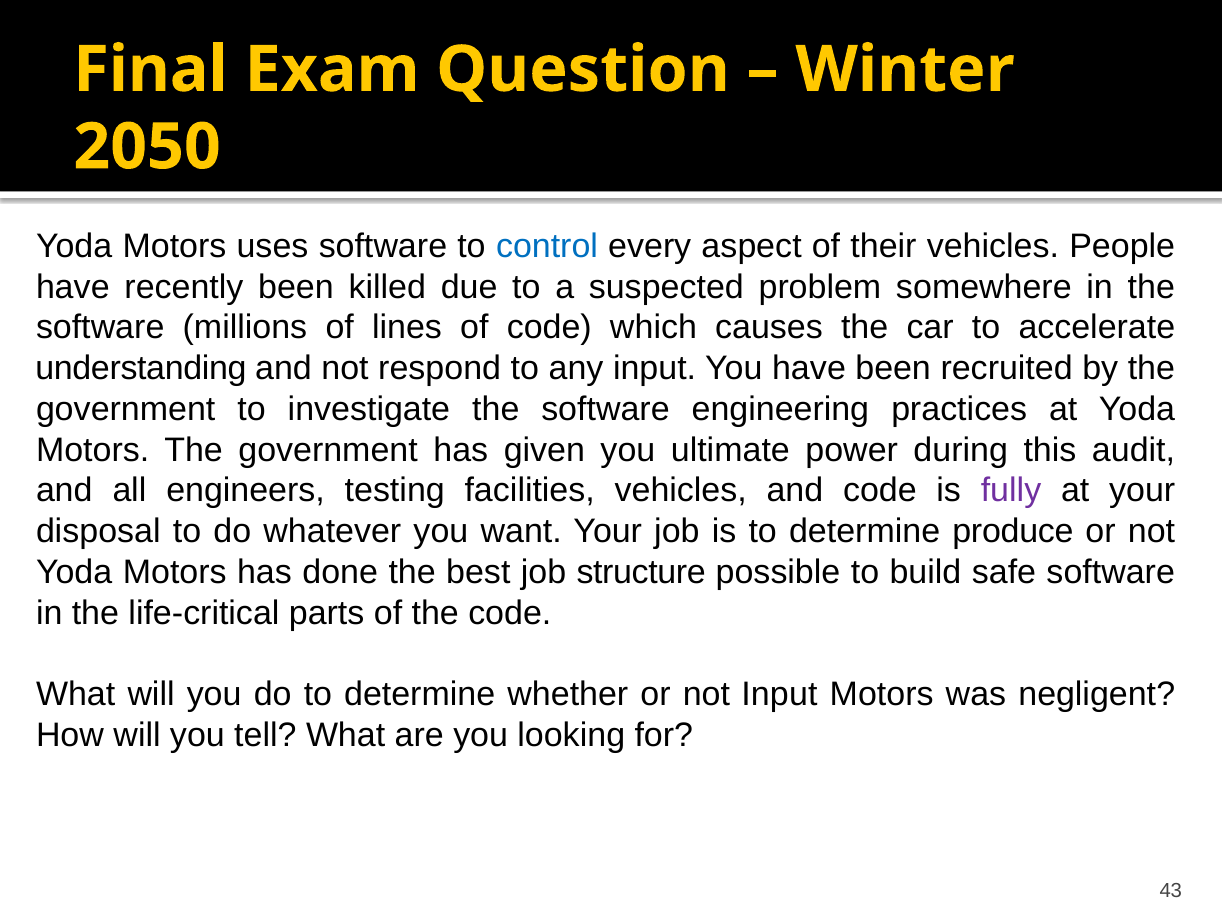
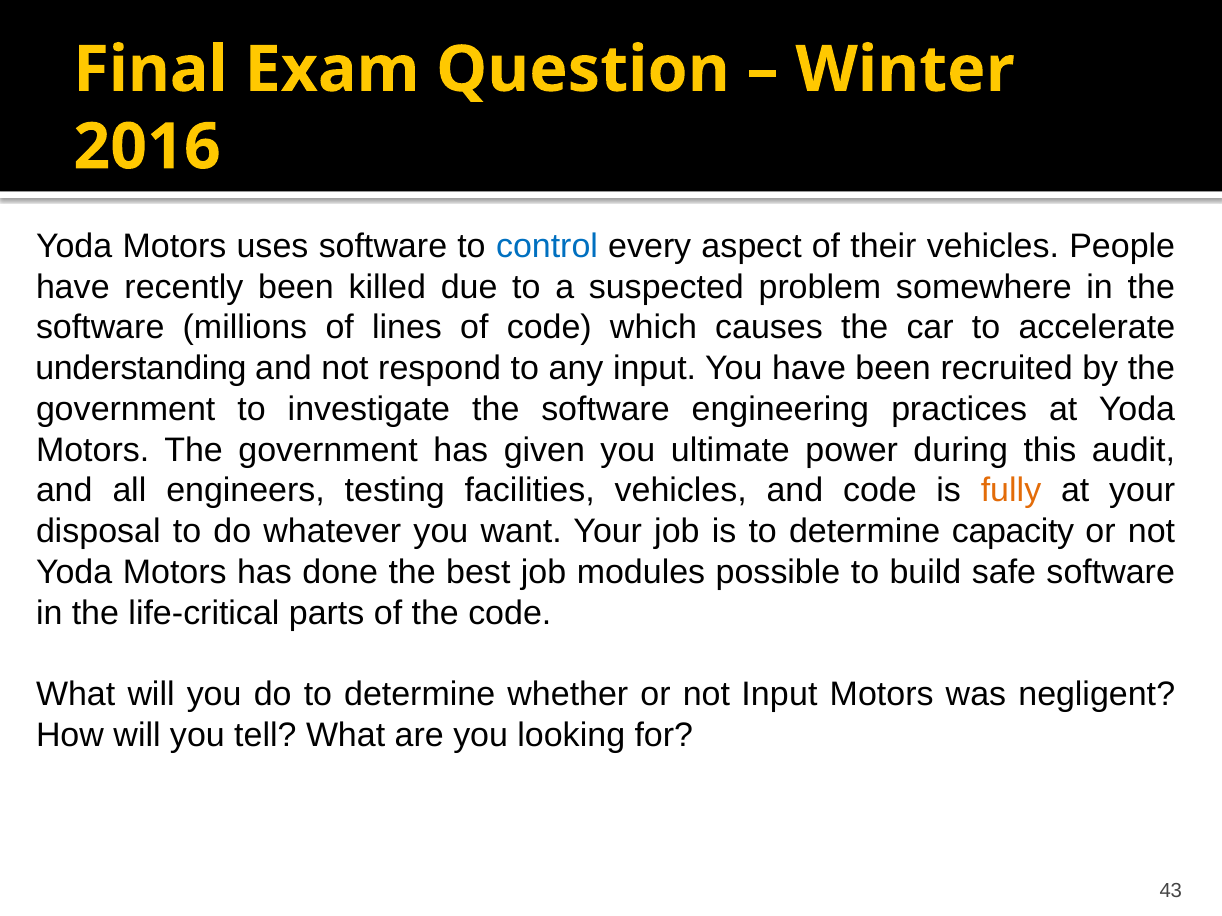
2050: 2050 -> 2016
fully colour: purple -> orange
produce: produce -> capacity
structure: structure -> modules
